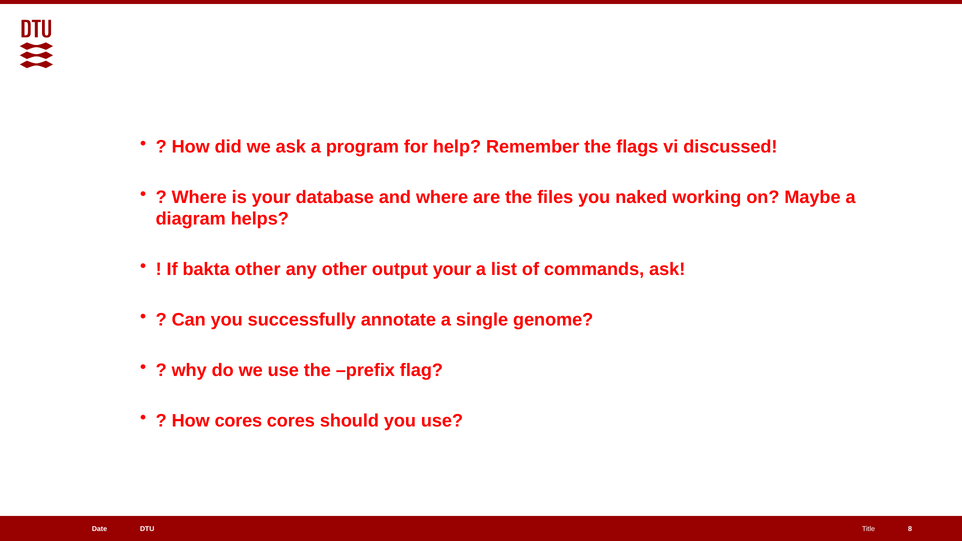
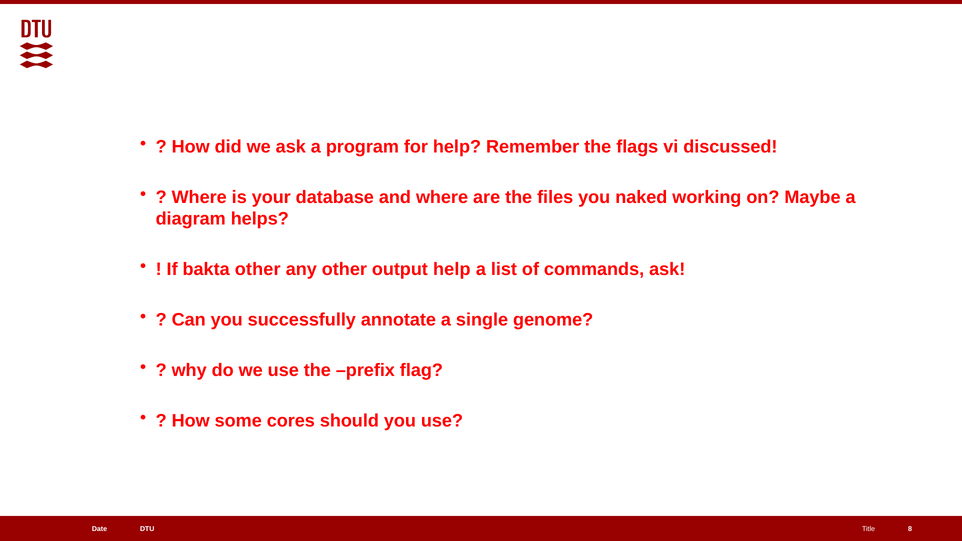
output your: your -> help
How cores: cores -> some
